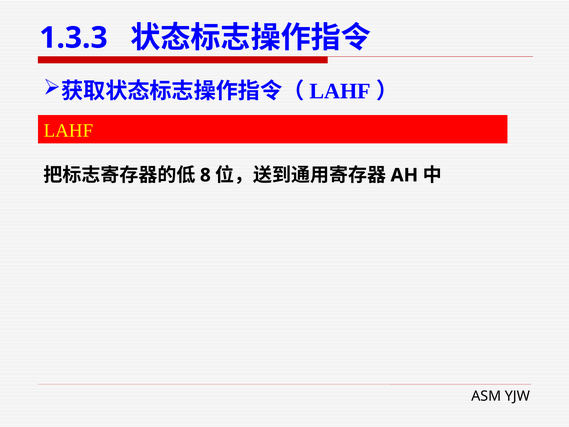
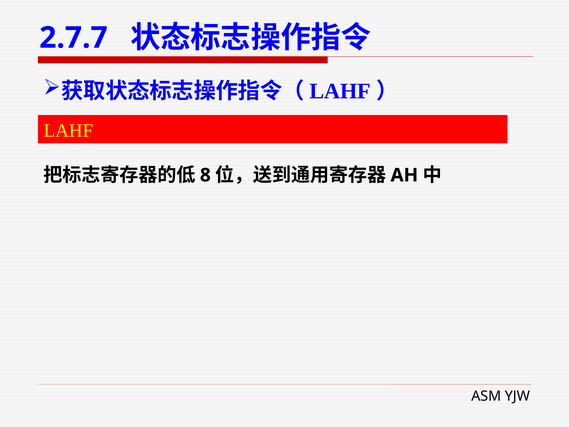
1.3.3: 1.3.3 -> 2.7.7
